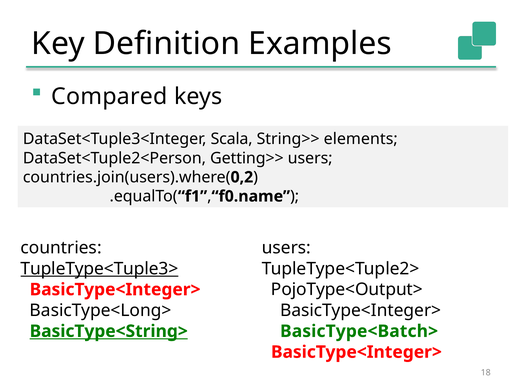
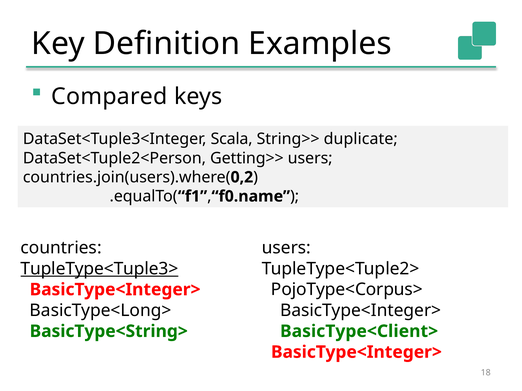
elements: elements -> duplicate
PojoType<Output>: PojoType<Output> -> PojoType<Corpus>
BasicType<String> underline: present -> none
BasicType<Batch>: BasicType<Batch> -> BasicType<Client>
